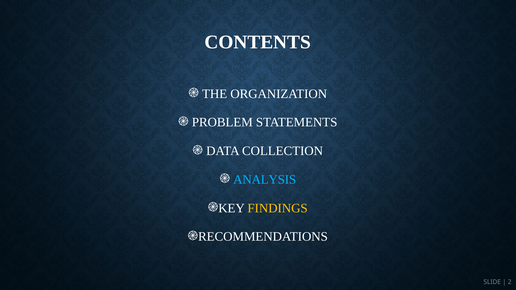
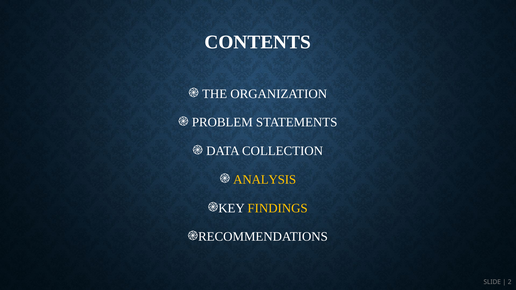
ANALYSIS colour: light blue -> yellow
